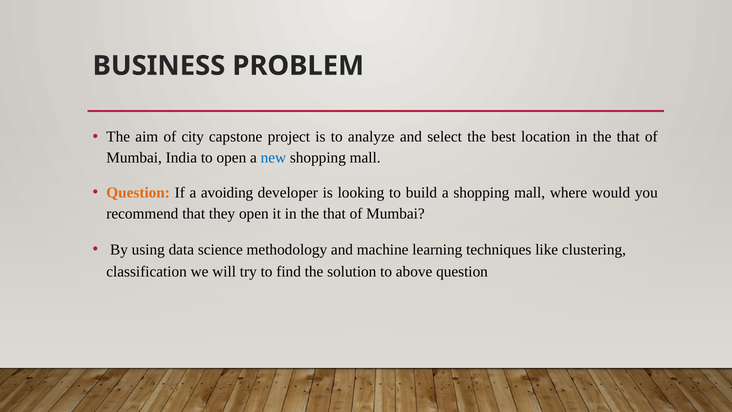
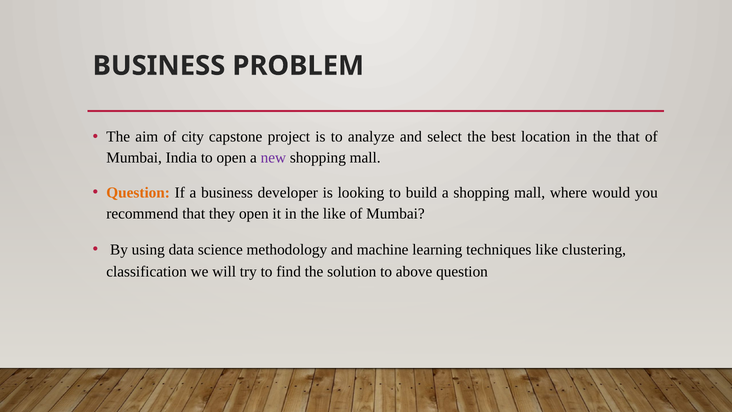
new colour: blue -> purple
a avoiding: avoiding -> business
it in the that: that -> like
